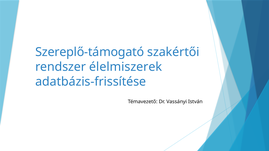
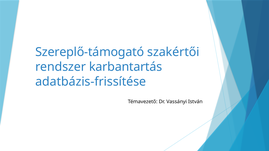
élelmiszerek: élelmiszerek -> karbantartás
